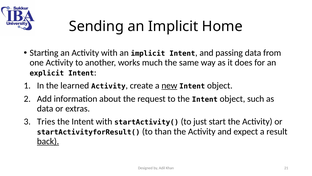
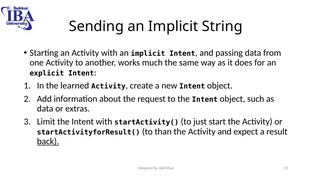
Home: Home -> String
new underline: present -> none
Tries: Tries -> Limit
